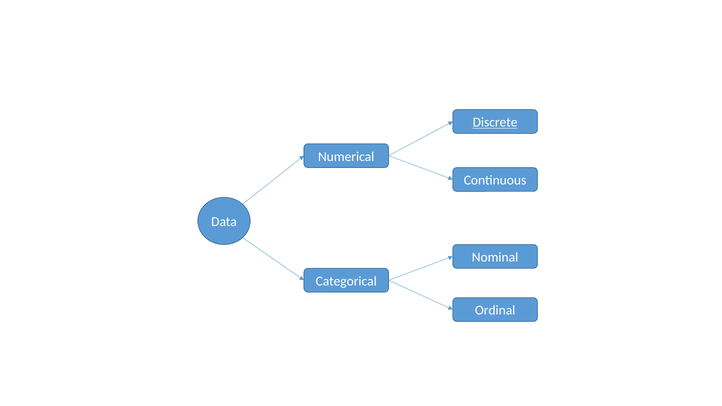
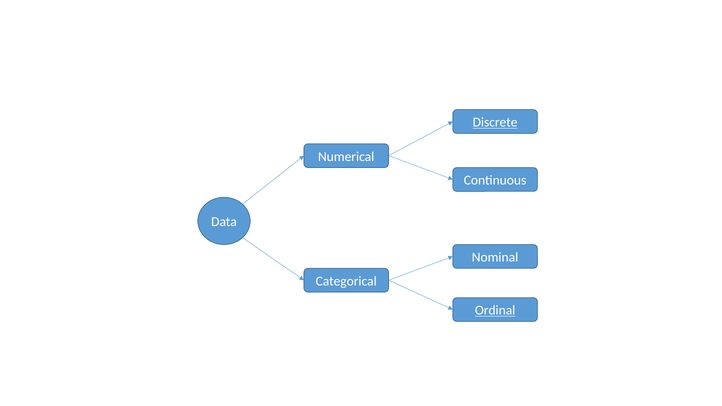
Ordinal underline: none -> present
